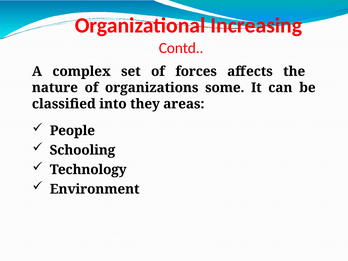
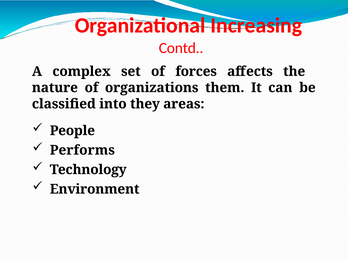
some: some -> them
Schooling: Schooling -> Performs
